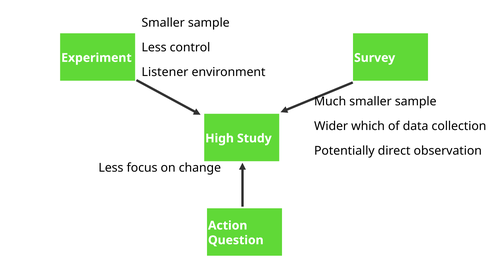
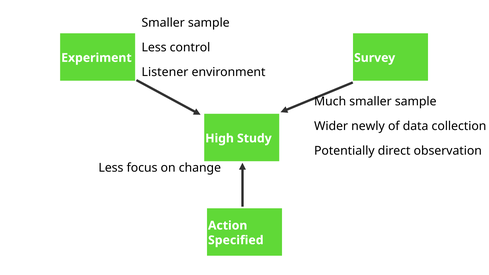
which: which -> newly
Question: Question -> Specified
